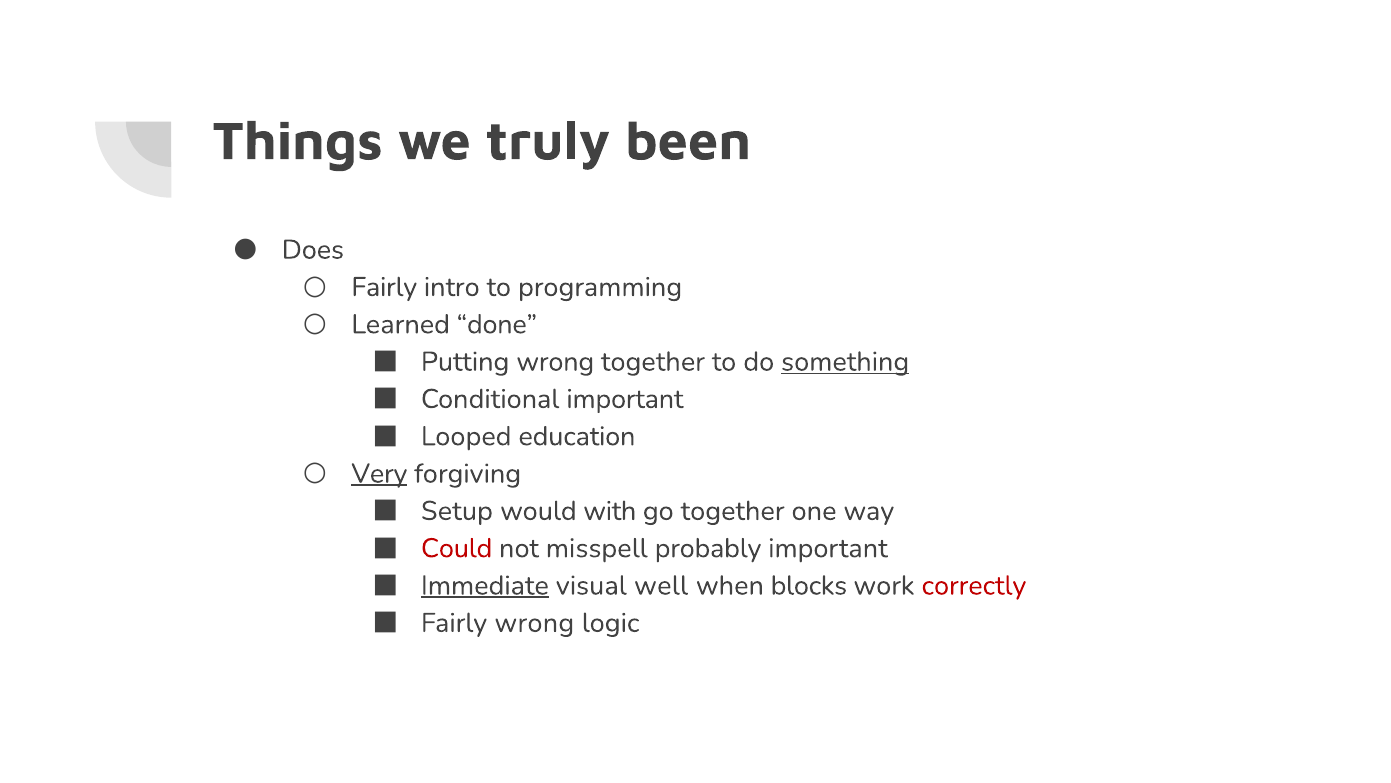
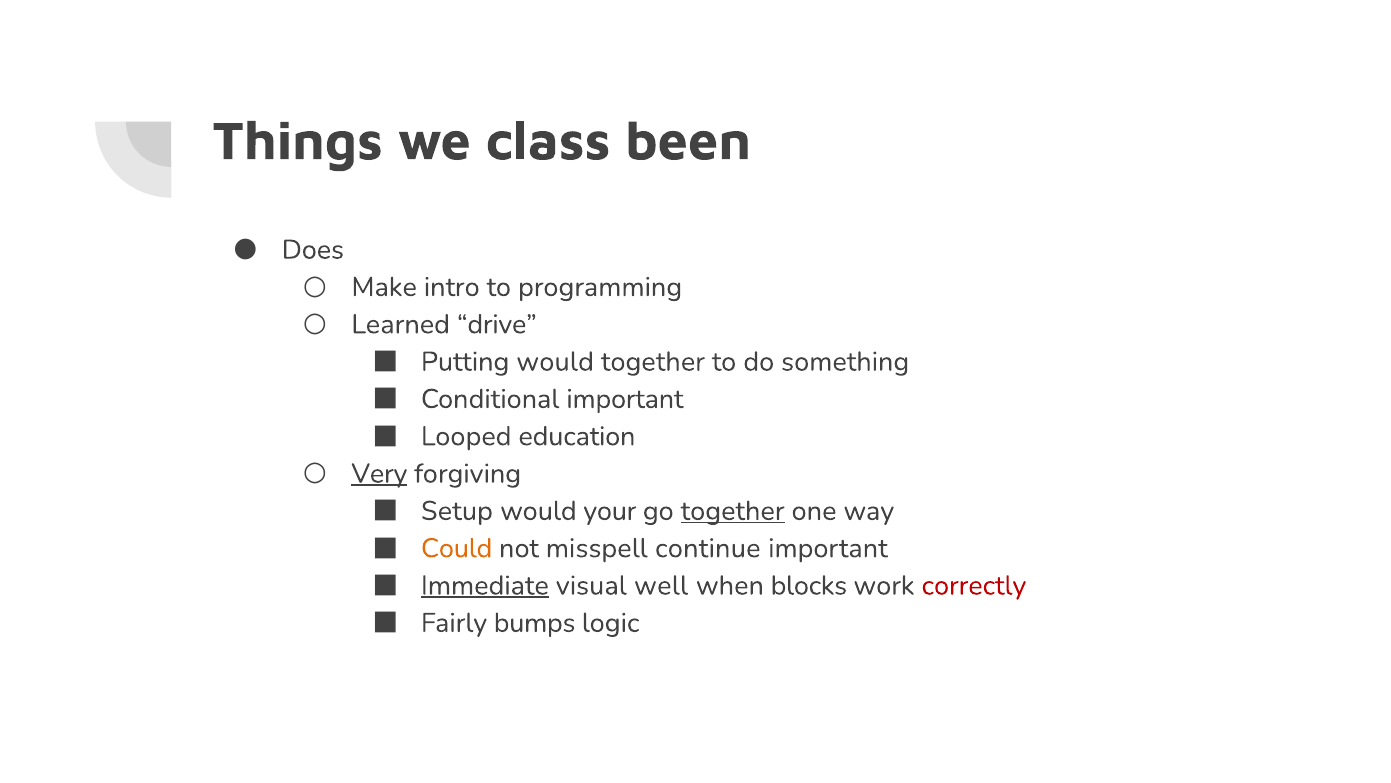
truly: truly -> class
Fairly at (384, 287): Fairly -> Make
done: done -> drive
Putting wrong: wrong -> would
something underline: present -> none
with: with -> your
together at (733, 511) underline: none -> present
Could colour: red -> orange
probably: probably -> continue
Fairly wrong: wrong -> bumps
